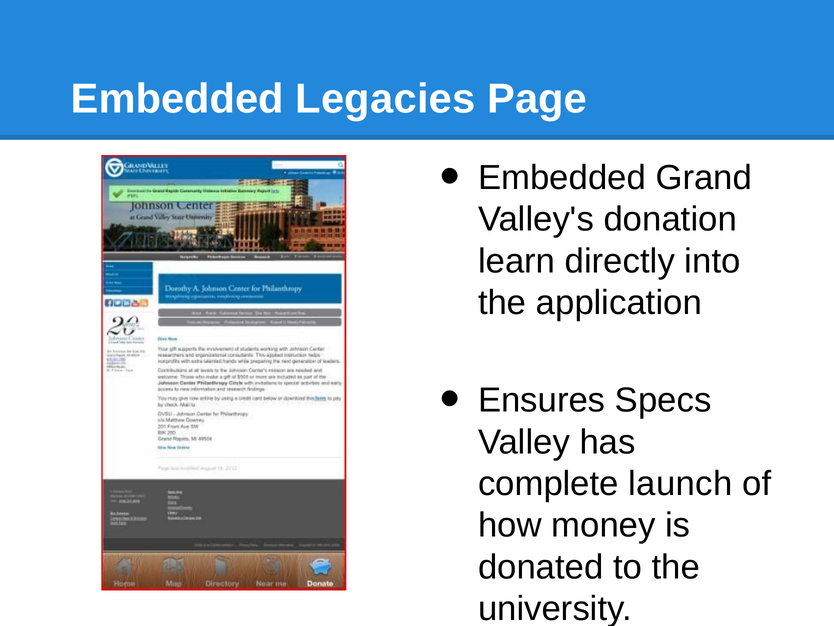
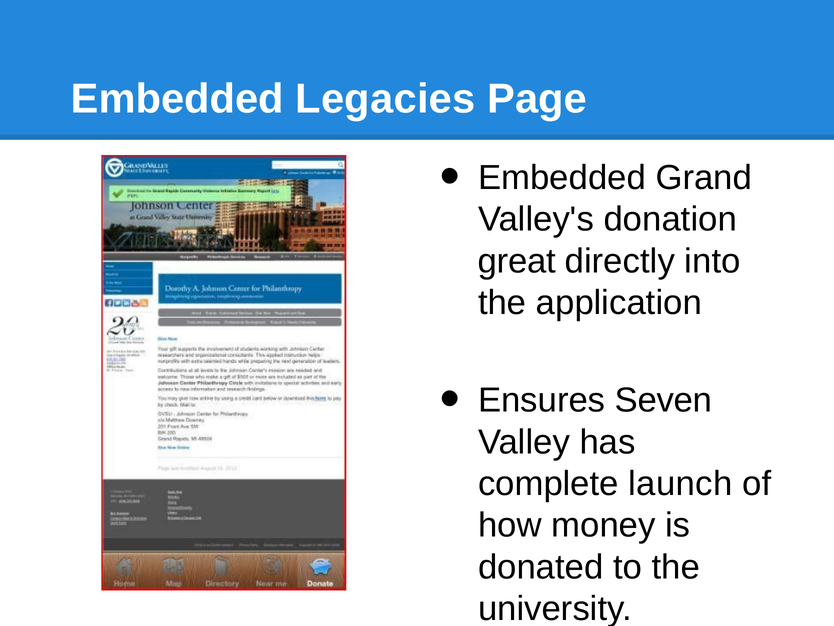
learn: learn -> great
Specs: Specs -> Seven
